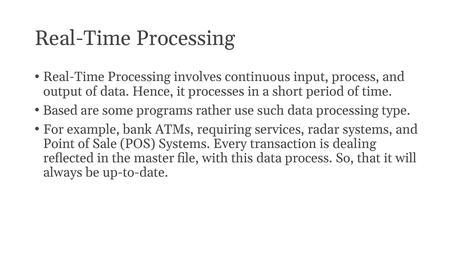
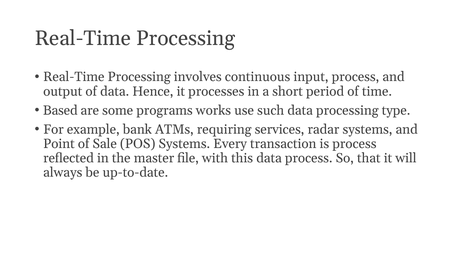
rather: rather -> works
is dealing: dealing -> process
